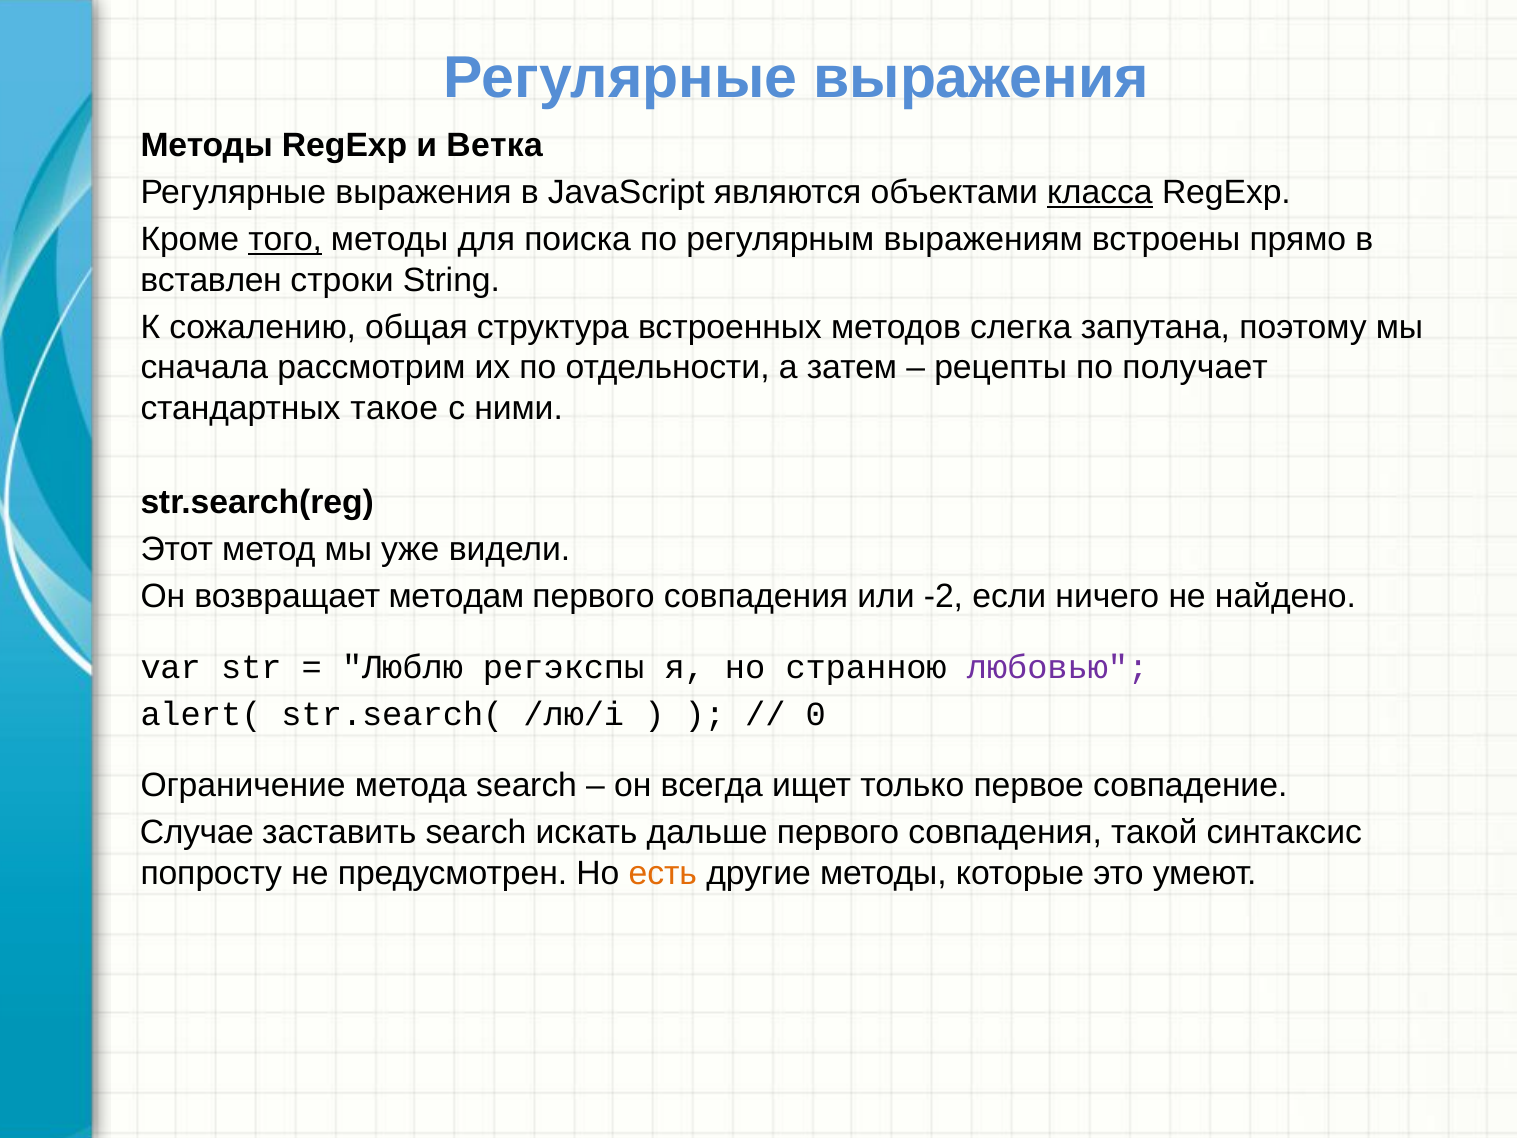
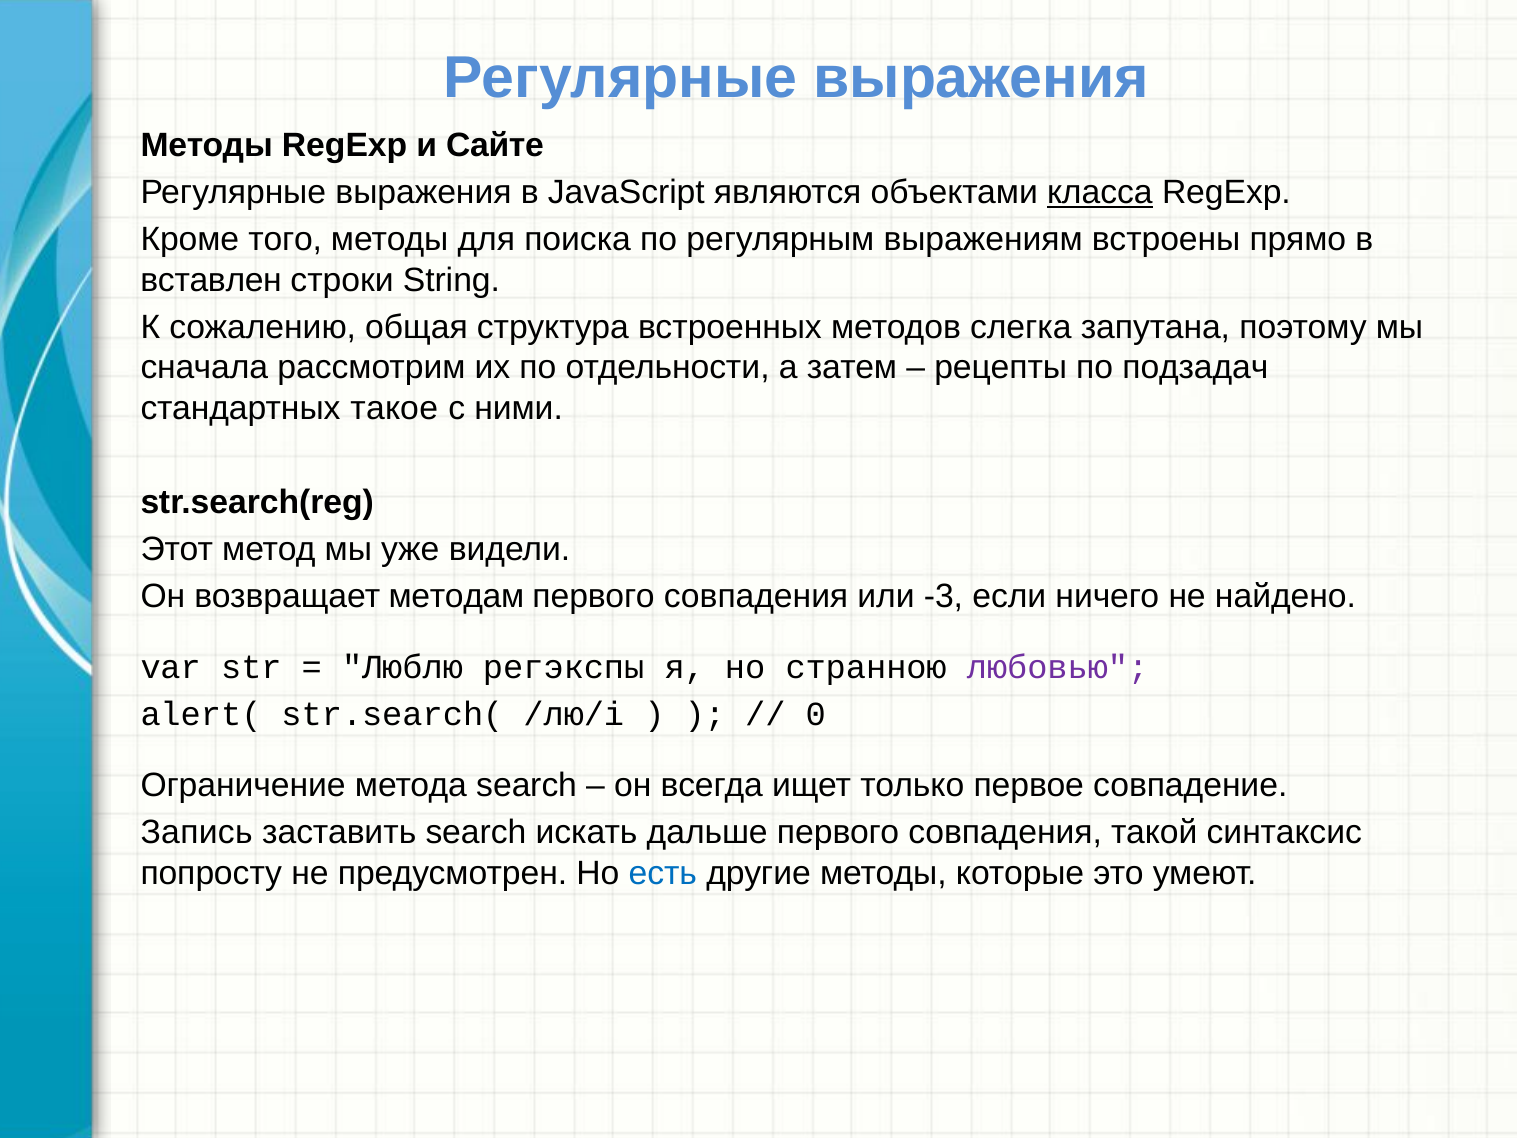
Ветка: Ветка -> Сайте
того underline: present -> none
получает: получает -> подзадач
-2: -2 -> -3
Случае: Случае -> Запись
есть colour: orange -> blue
